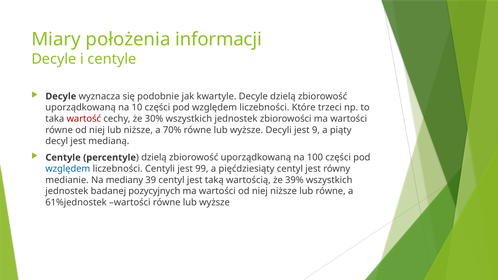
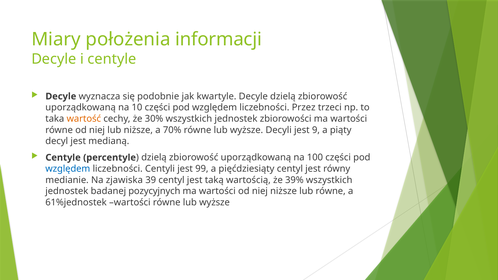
Które: Które -> Przez
wartość colour: red -> orange
mediany: mediany -> zjawiska
